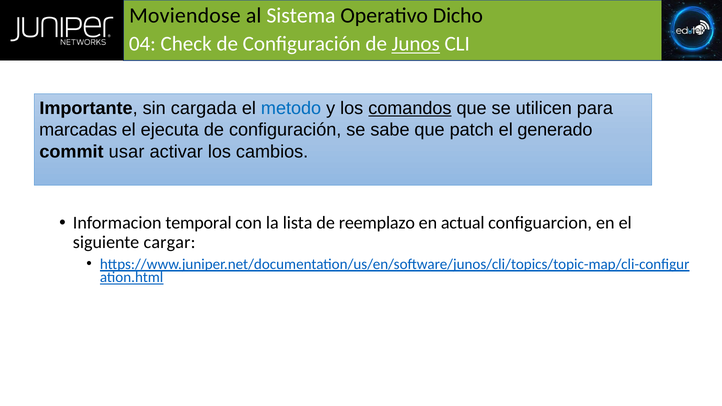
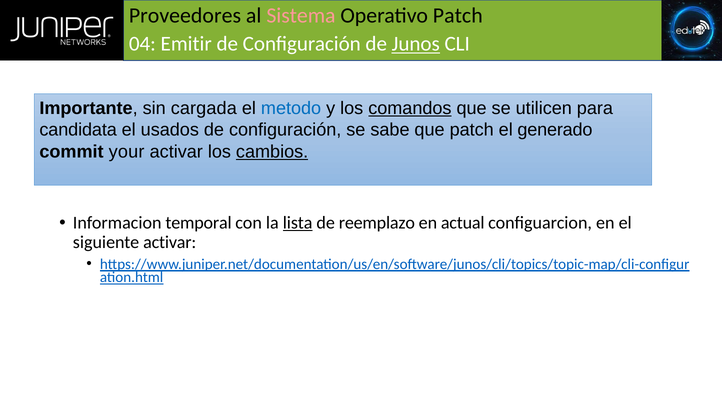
Moviendose: Moviendose -> Proveedores
Sistema colour: white -> pink
Operativo Dicho: Dicho -> Patch
Check: Check -> Emitir
marcadas: marcadas -> candidata
ejecuta: ejecuta -> usados
usar: usar -> your
cambios underline: none -> present
lista underline: none -> present
siguiente cargar: cargar -> activar
